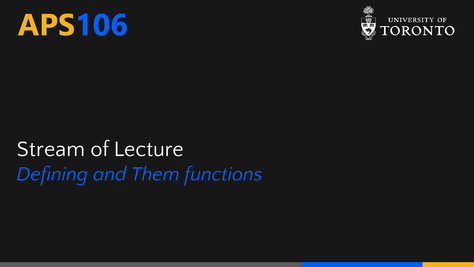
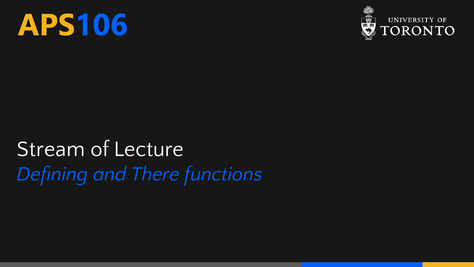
Them: Them -> There
